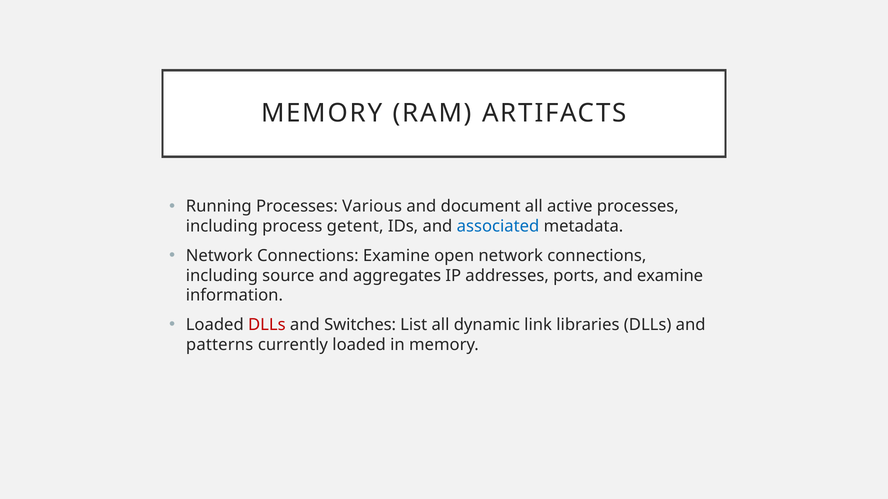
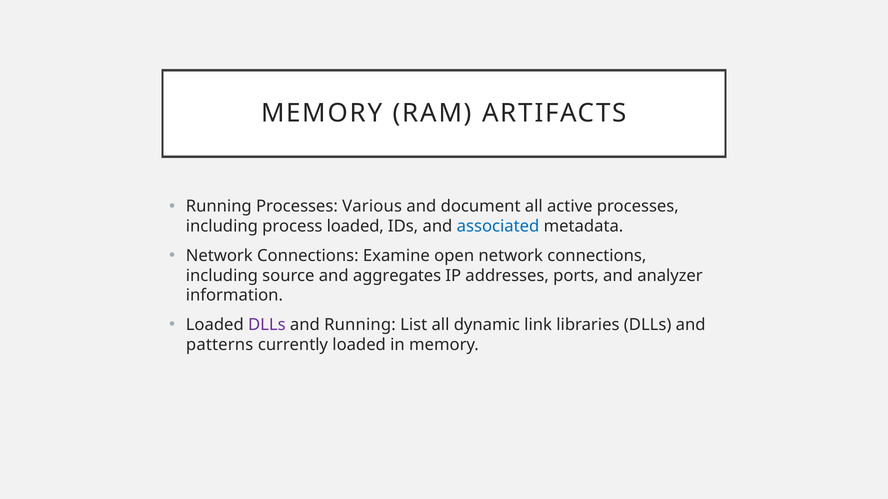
process getent: getent -> loaded
and examine: examine -> analyzer
DLLs at (267, 325) colour: red -> purple
and Switches: Switches -> Running
